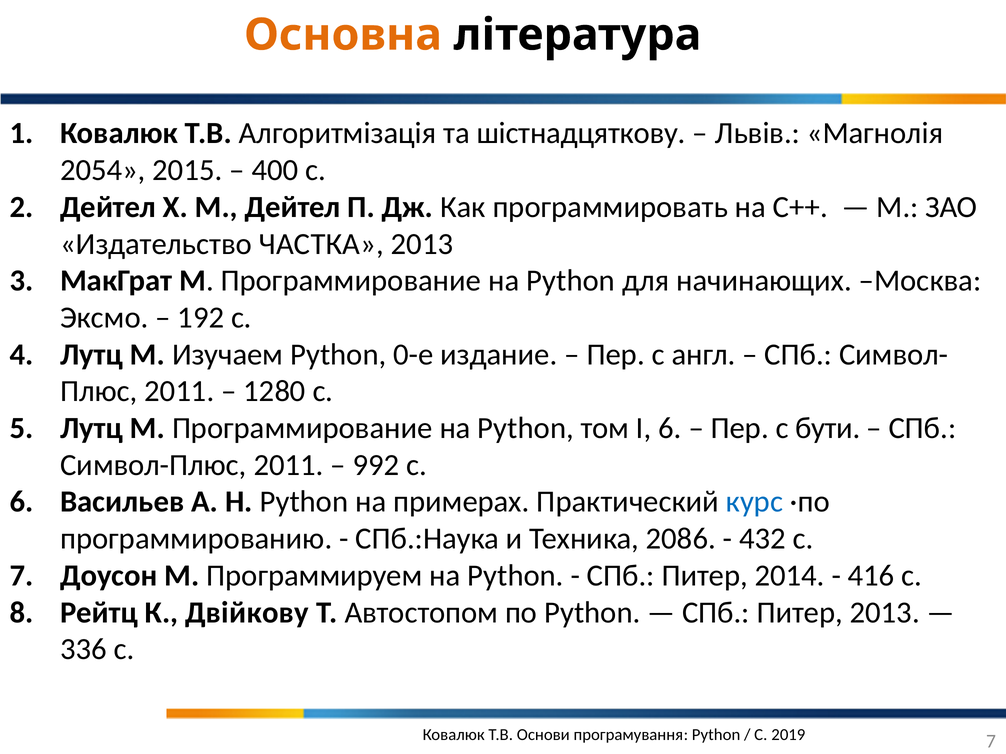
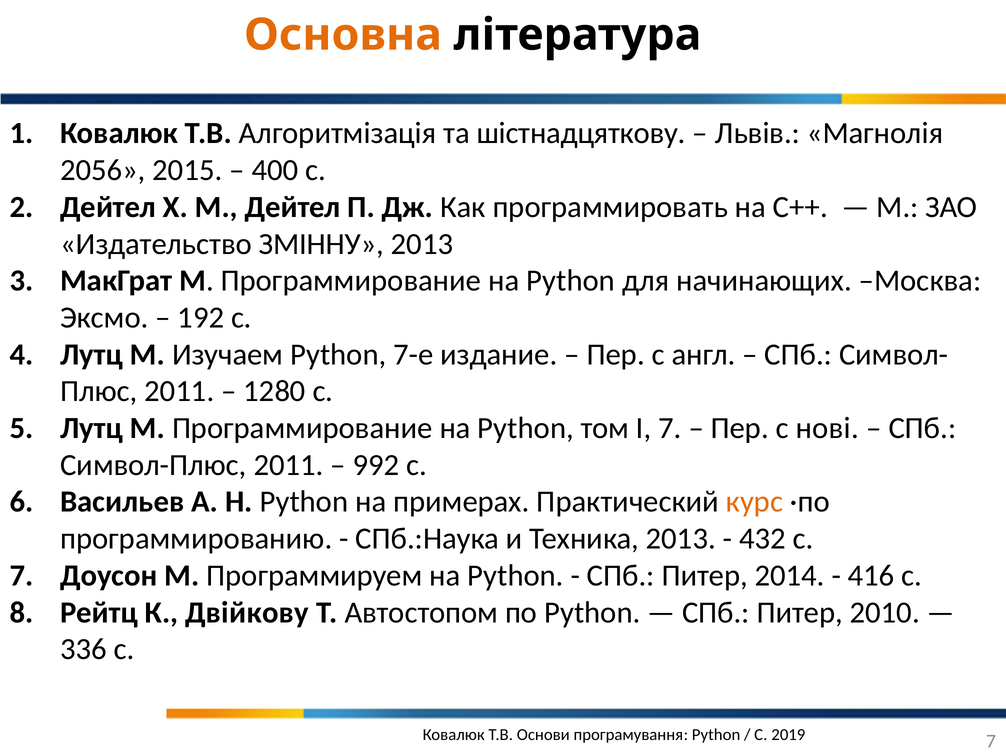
2054: 2054 -> 2056
ЧАСТКА: ЧАСТКА -> ЗМІННУ
0-е: 0-е -> 7-е
I 6: 6 -> 7
бути: бути -> нові
курс colour: blue -> orange
Техника 2086: 2086 -> 2013
Питер 2013: 2013 -> 2010
